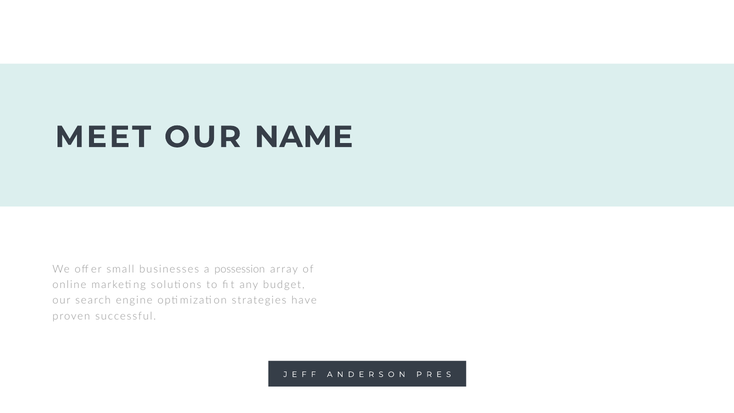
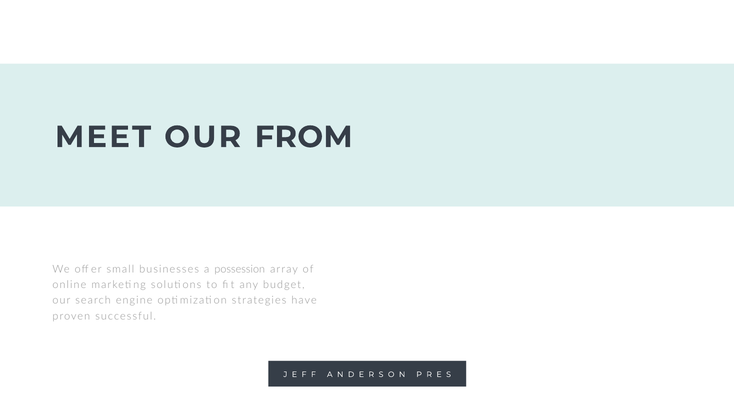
NAME: NAME -> FROM
